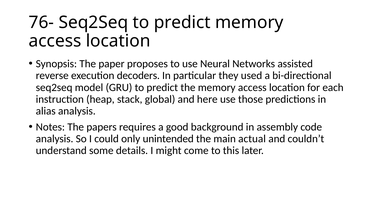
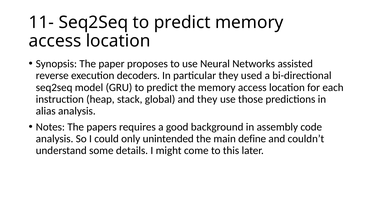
76-: 76- -> 11-
and here: here -> they
actual: actual -> define
